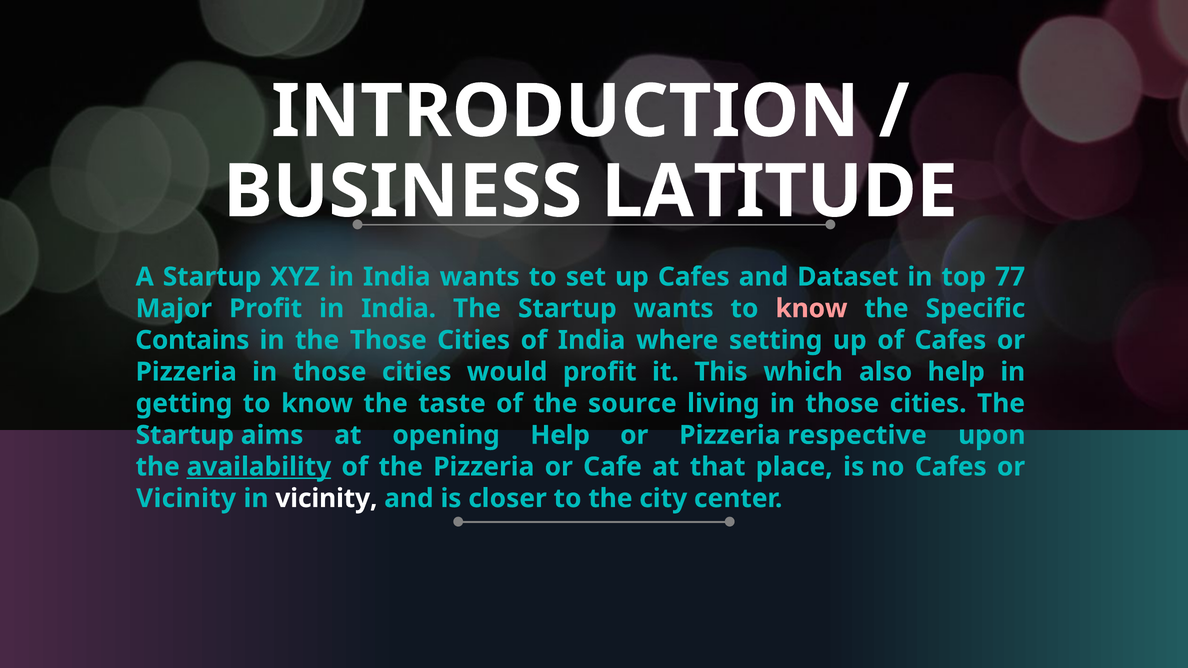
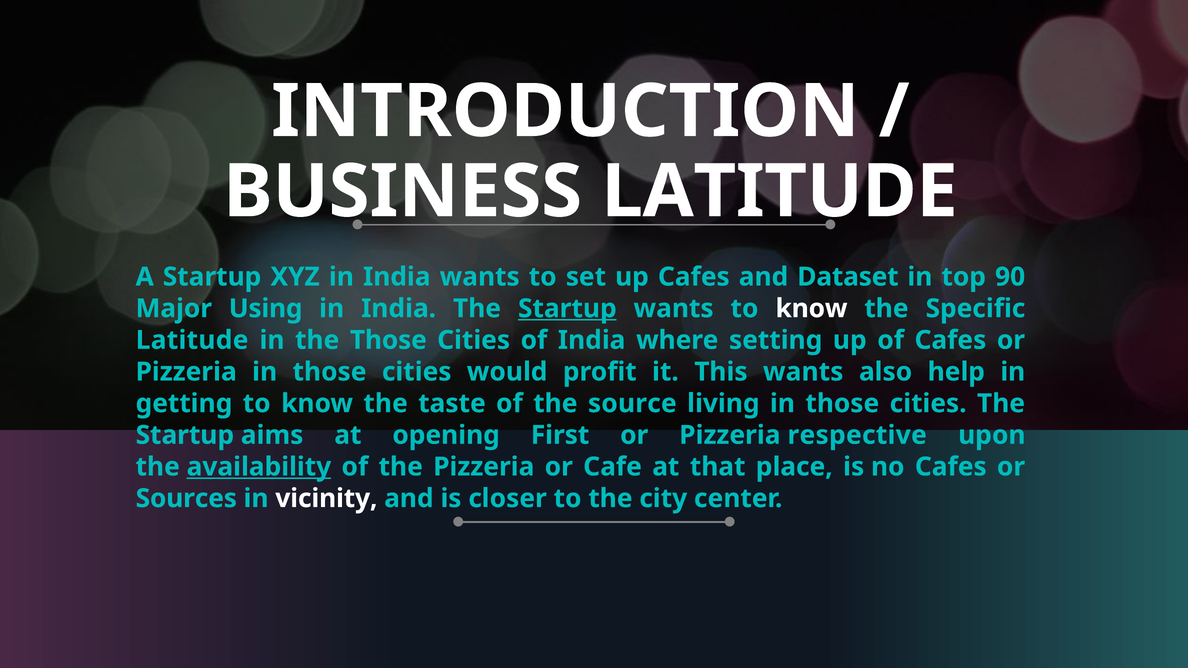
77: 77 -> 90
Major Profit: Profit -> Using
Startup at (567, 309) underline: none -> present
know at (811, 309) colour: pink -> white
Contains at (192, 340): Contains -> Latitude
This which: which -> wants
opening Help: Help -> First
Vicinity at (186, 499): Vicinity -> Sources
